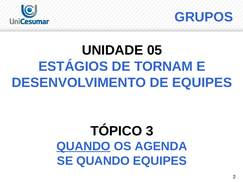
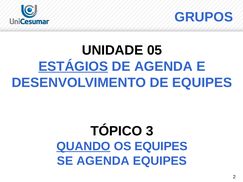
ESTÁGIOS underline: none -> present
DE TORNAM: TORNAM -> AGENDA
OS AGENDA: AGENDA -> EQUIPES
SE QUANDO: QUANDO -> AGENDA
